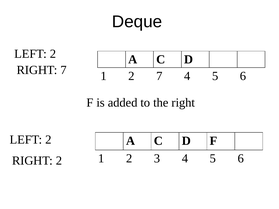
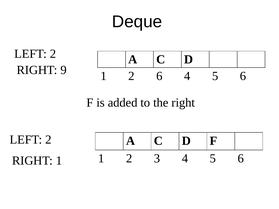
RIGHT 7: 7 -> 9
2 7: 7 -> 6
RIGHT 2: 2 -> 1
